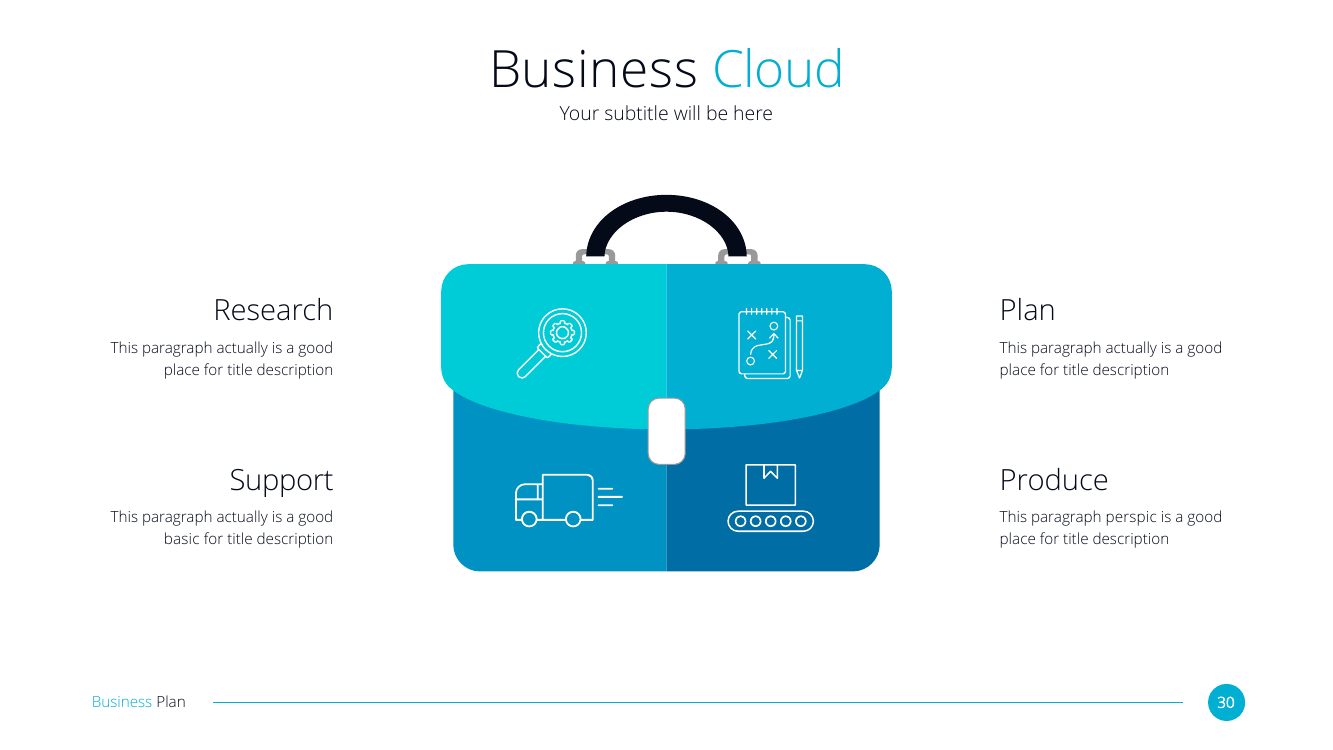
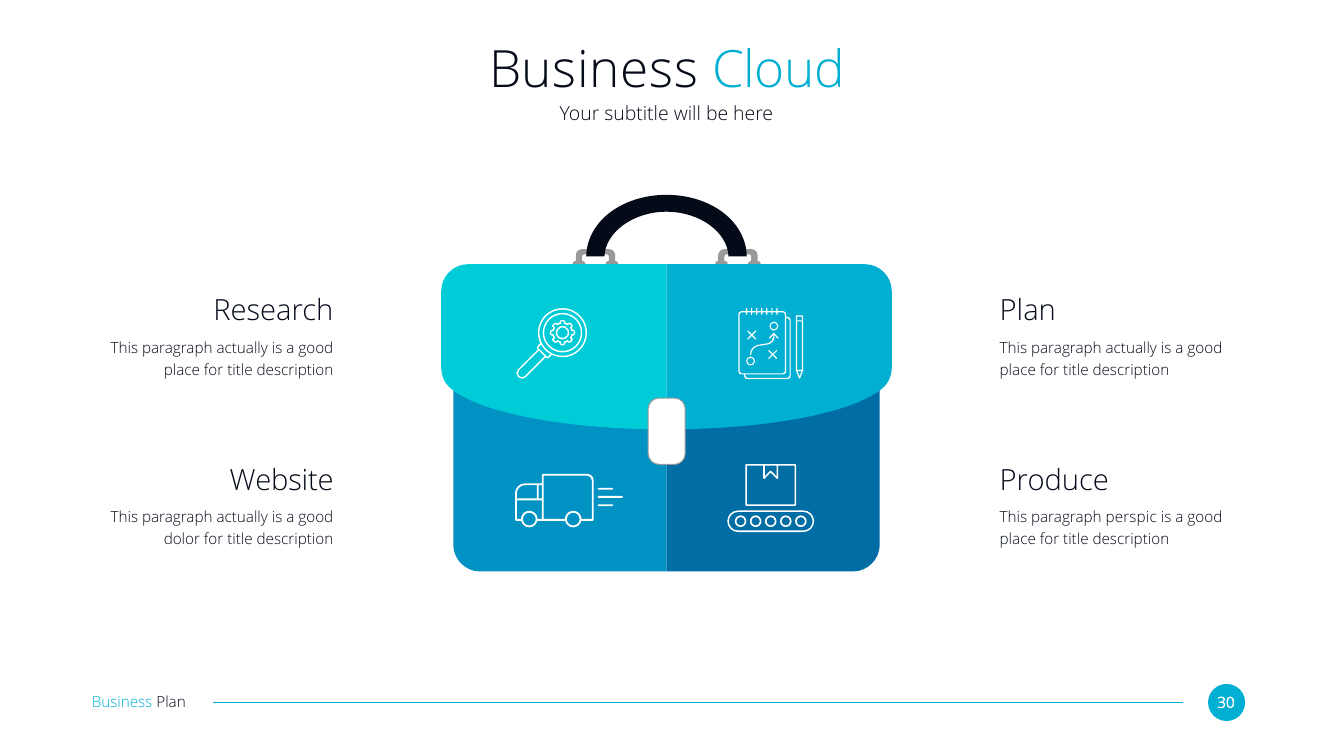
Support: Support -> Website
basic: basic -> dolor
